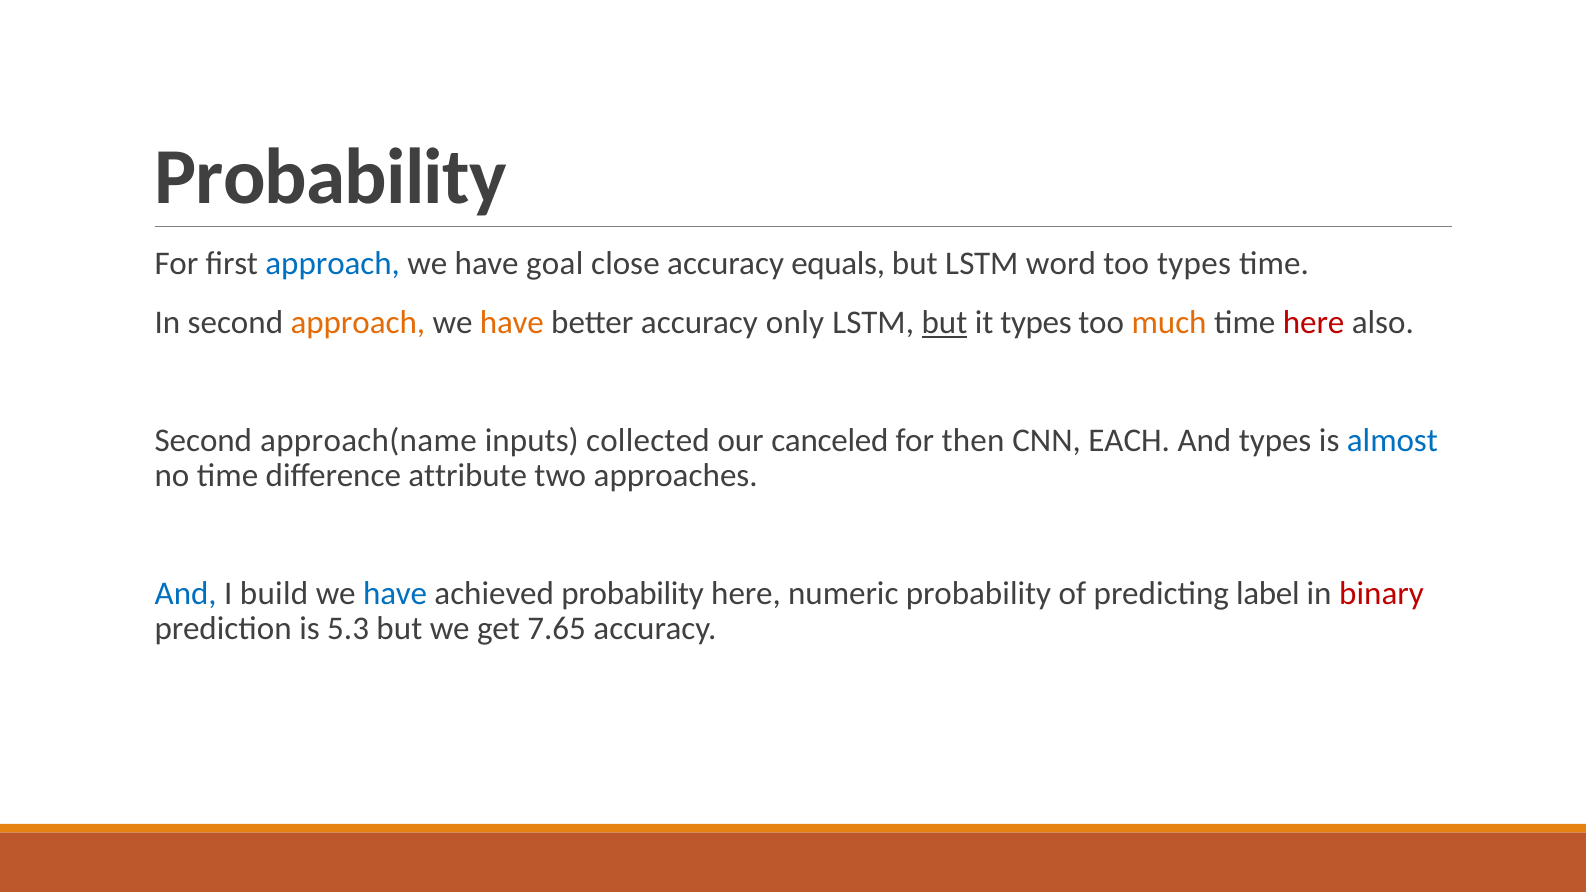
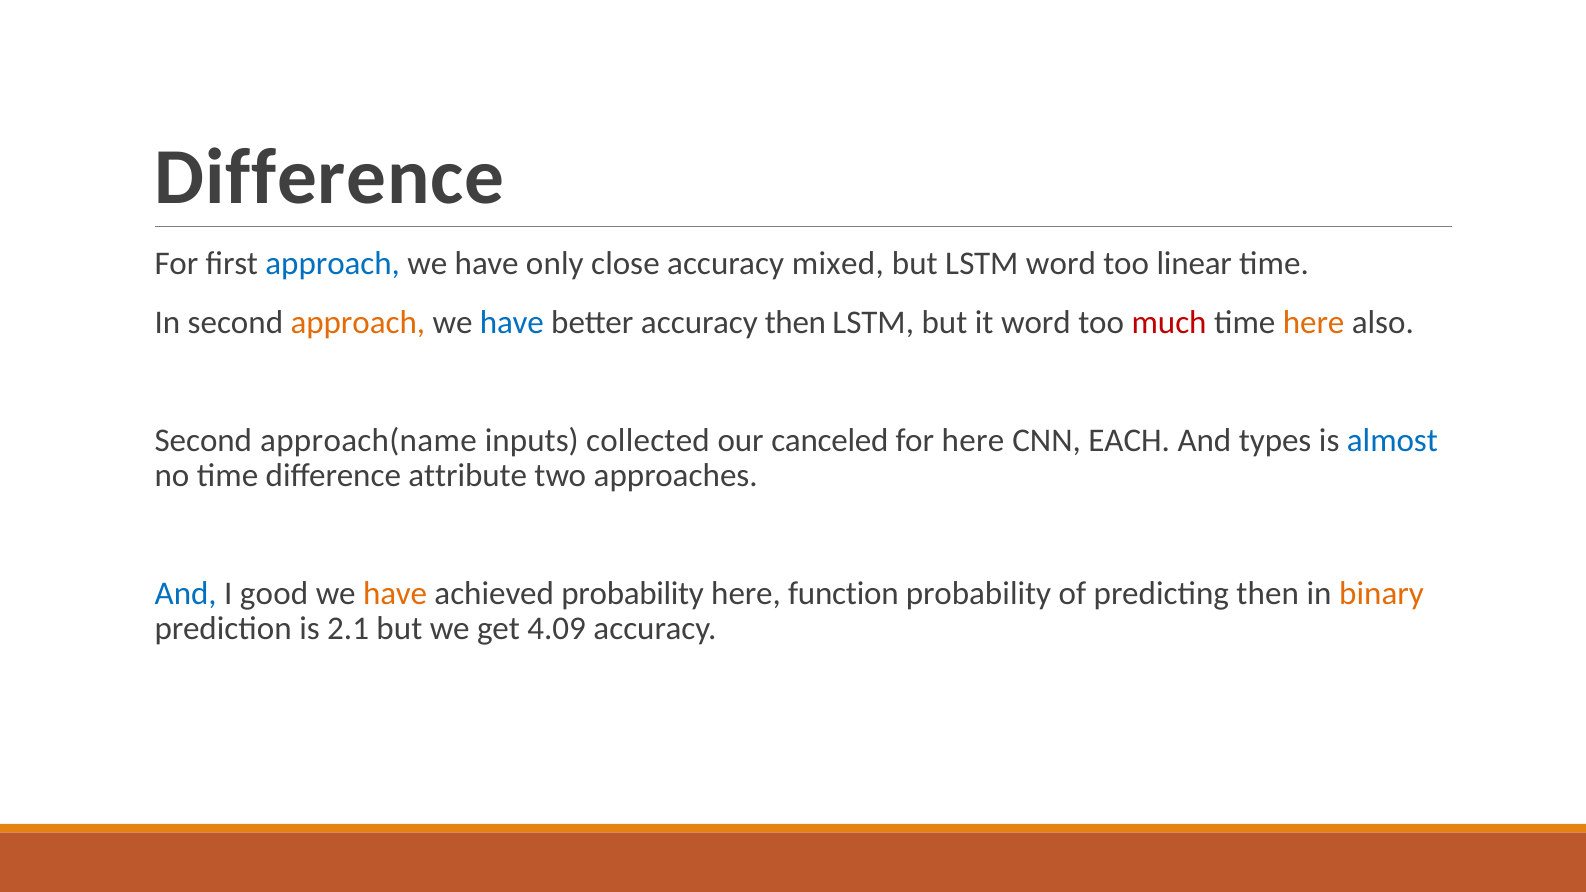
Probability at (330, 178): Probability -> Difference
goal: goal -> only
equals: equals -> mixed
too types: types -> linear
have at (512, 323) colour: orange -> blue
accuracy only: only -> then
but at (944, 323) underline: present -> none
it types: types -> word
much colour: orange -> red
here at (1314, 323) colour: red -> orange
for then: then -> here
build: build -> good
have at (395, 593) colour: blue -> orange
numeric: numeric -> function
predicting label: label -> then
binary colour: red -> orange
5.3: 5.3 -> 2.1
7.65: 7.65 -> 4.09
